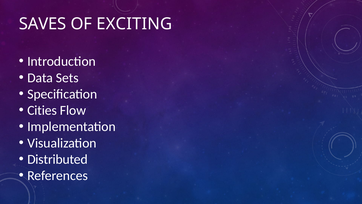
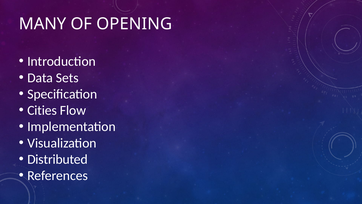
SAVES: SAVES -> MANY
EXCITING: EXCITING -> OPENING
